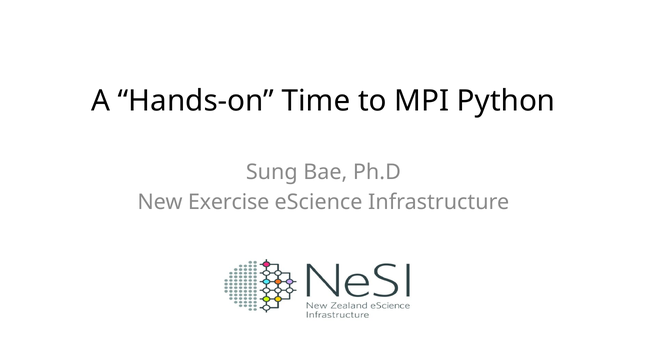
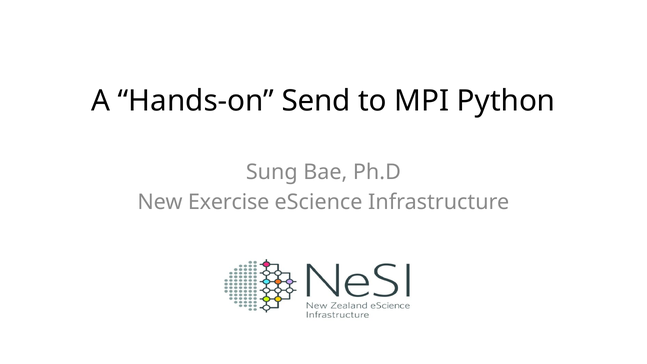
Time: Time -> Send
